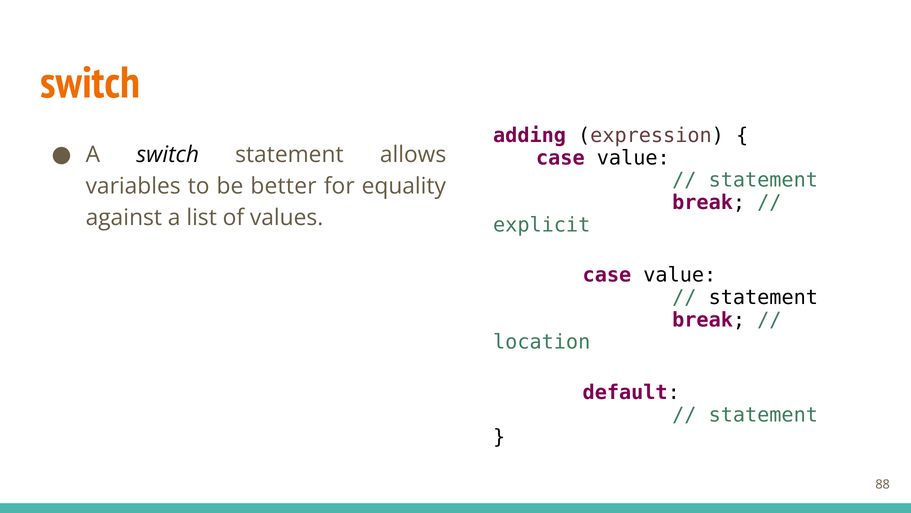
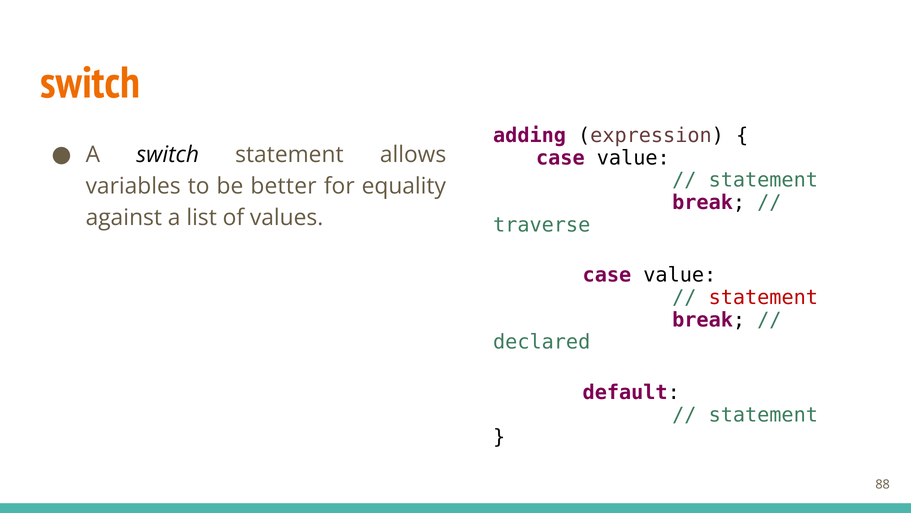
explicit: explicit -> traverse
statement at (763, 297) colour: black -> red
location: location -> declared
